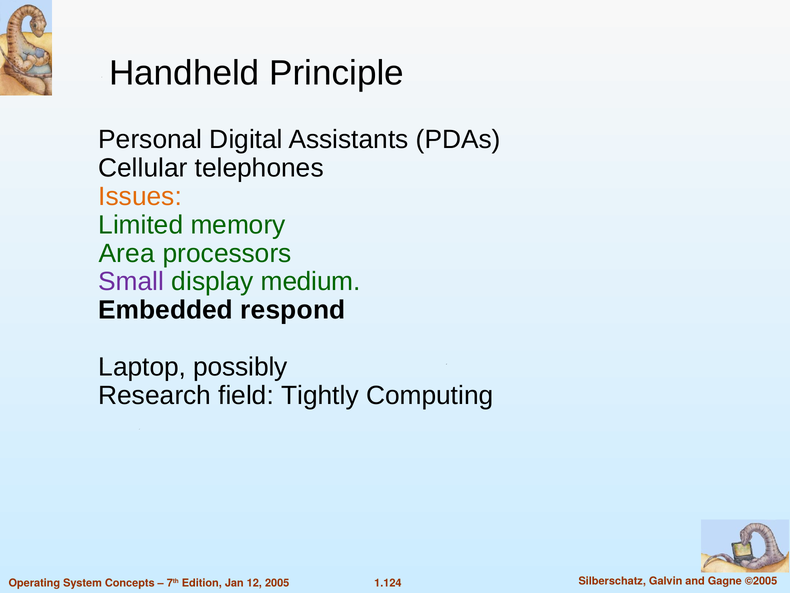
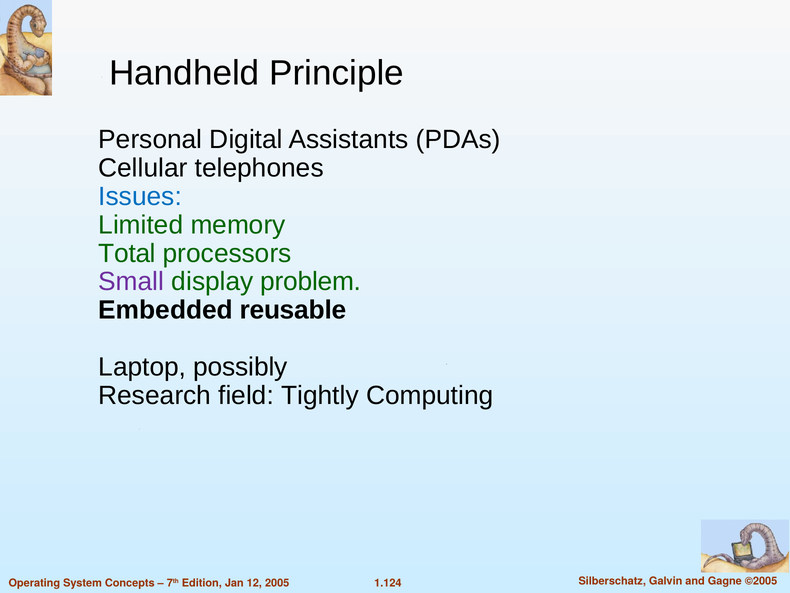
Issues colour: orange -> blue
Area: Area -> Total
medium: medium -> problem
respond: respond -> reusable
